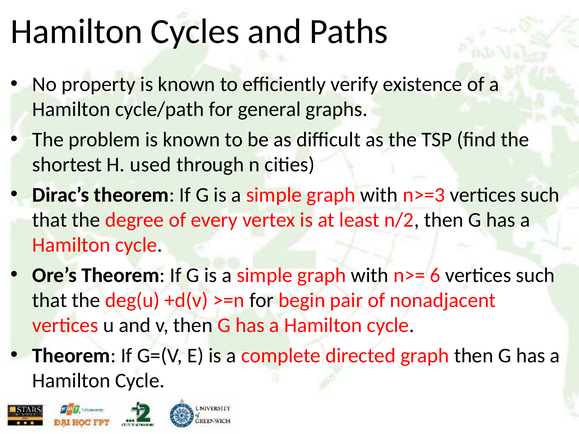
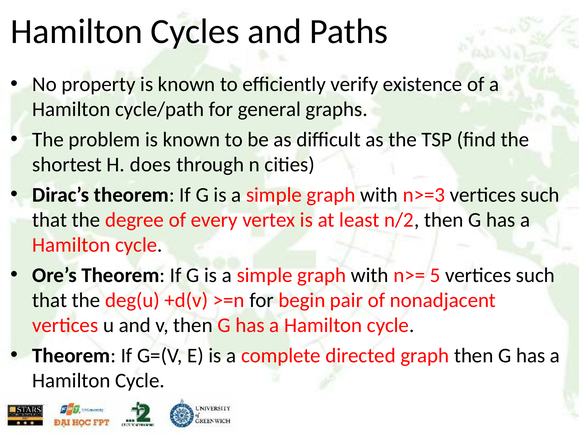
used: used -> does
6: 6 -> 5
